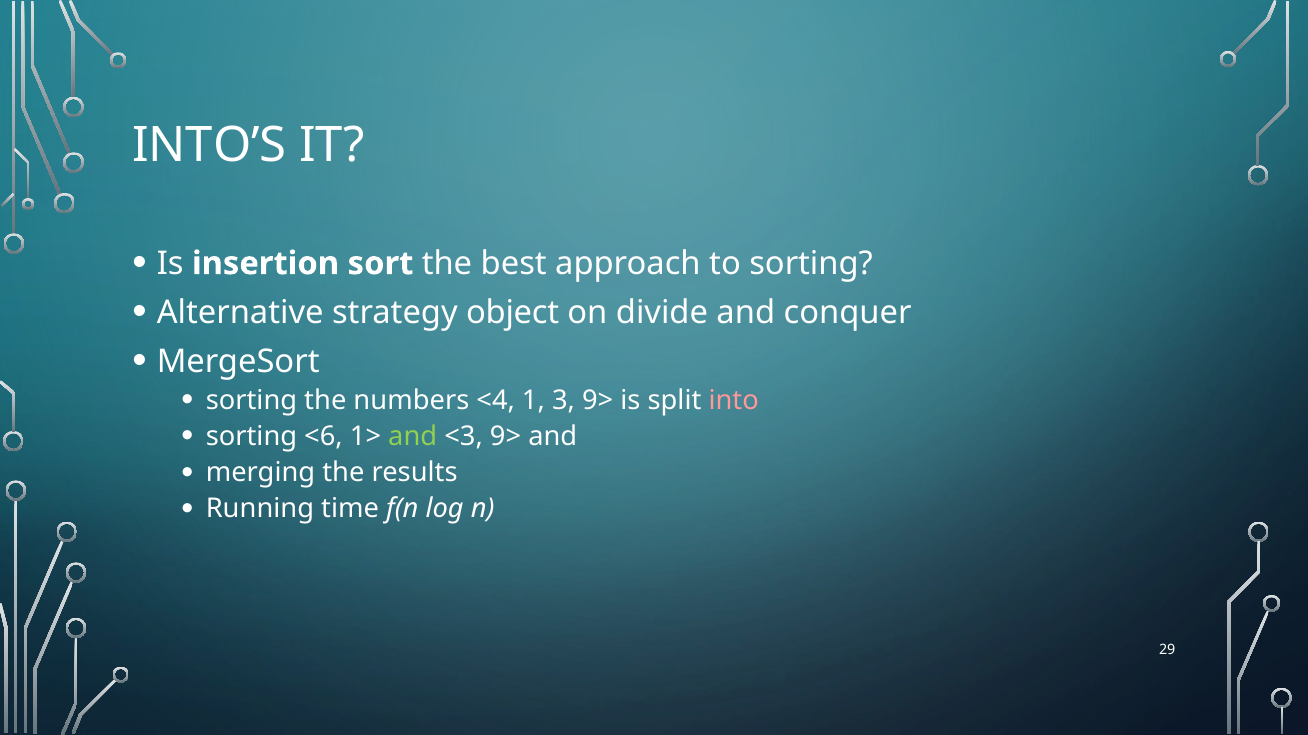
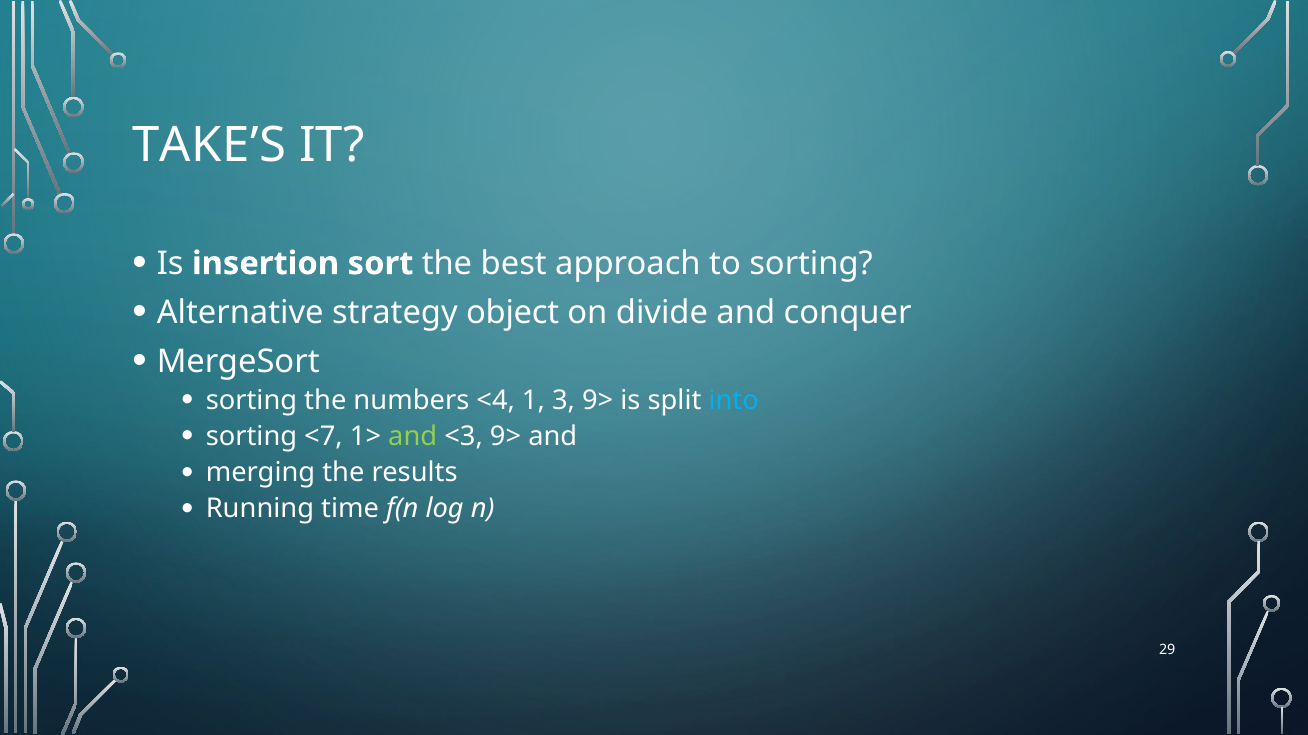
INTO’S: INTO’S -> TAKE’S
into colour: pink -> light blue
<6: <6 -> <7
